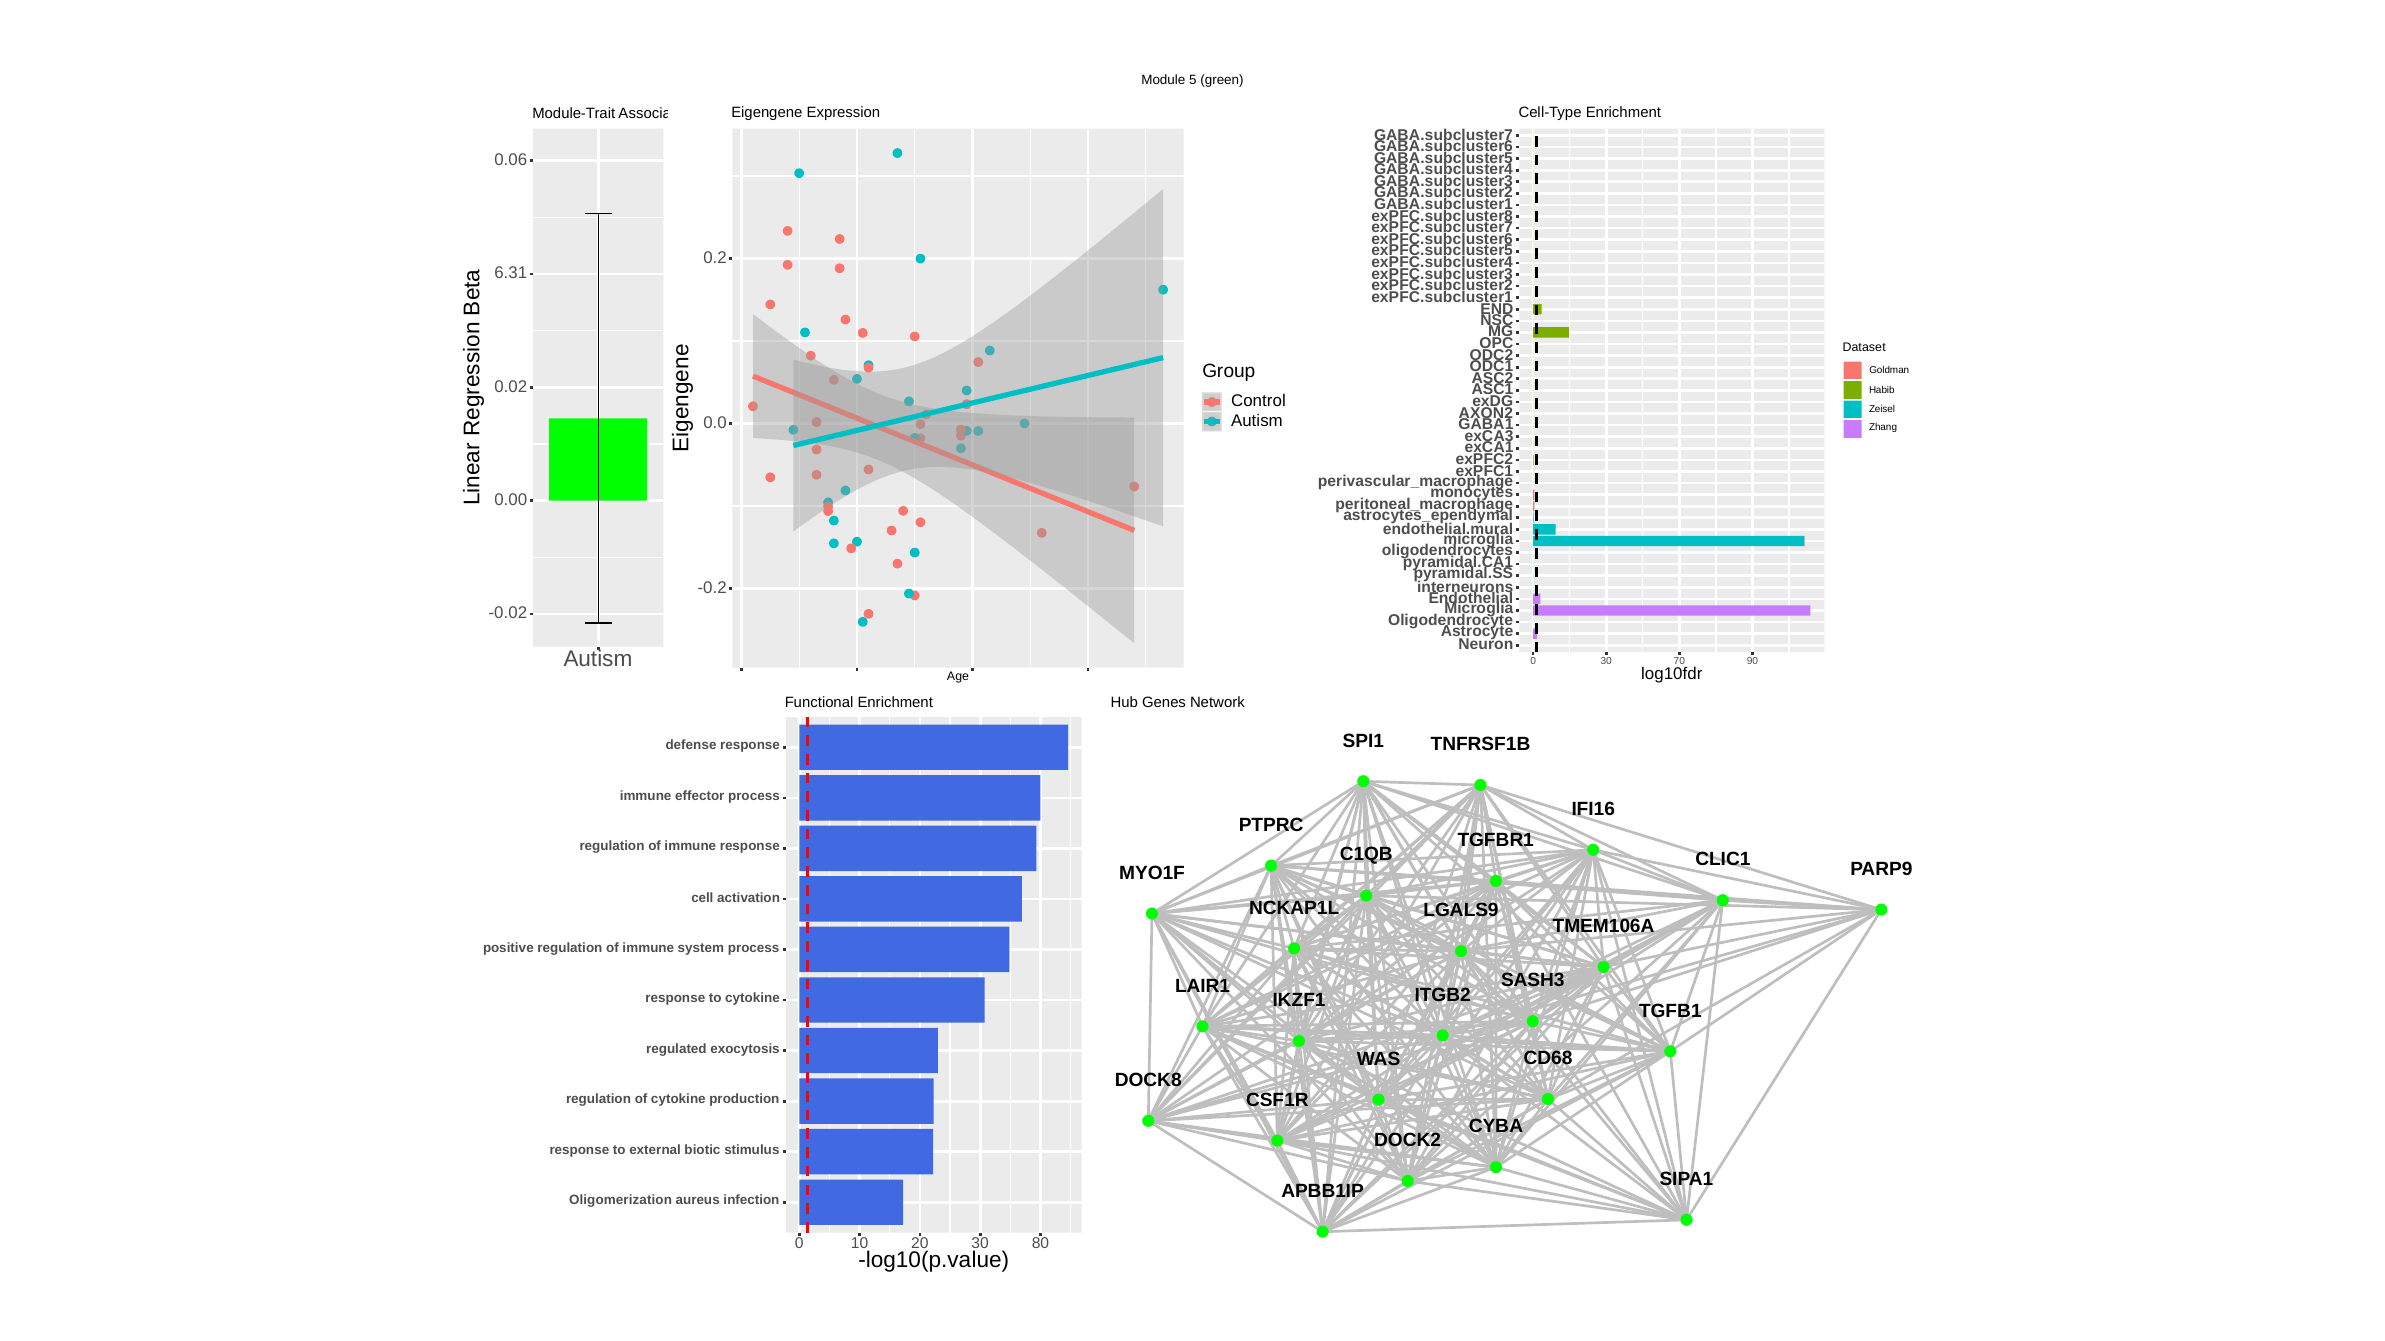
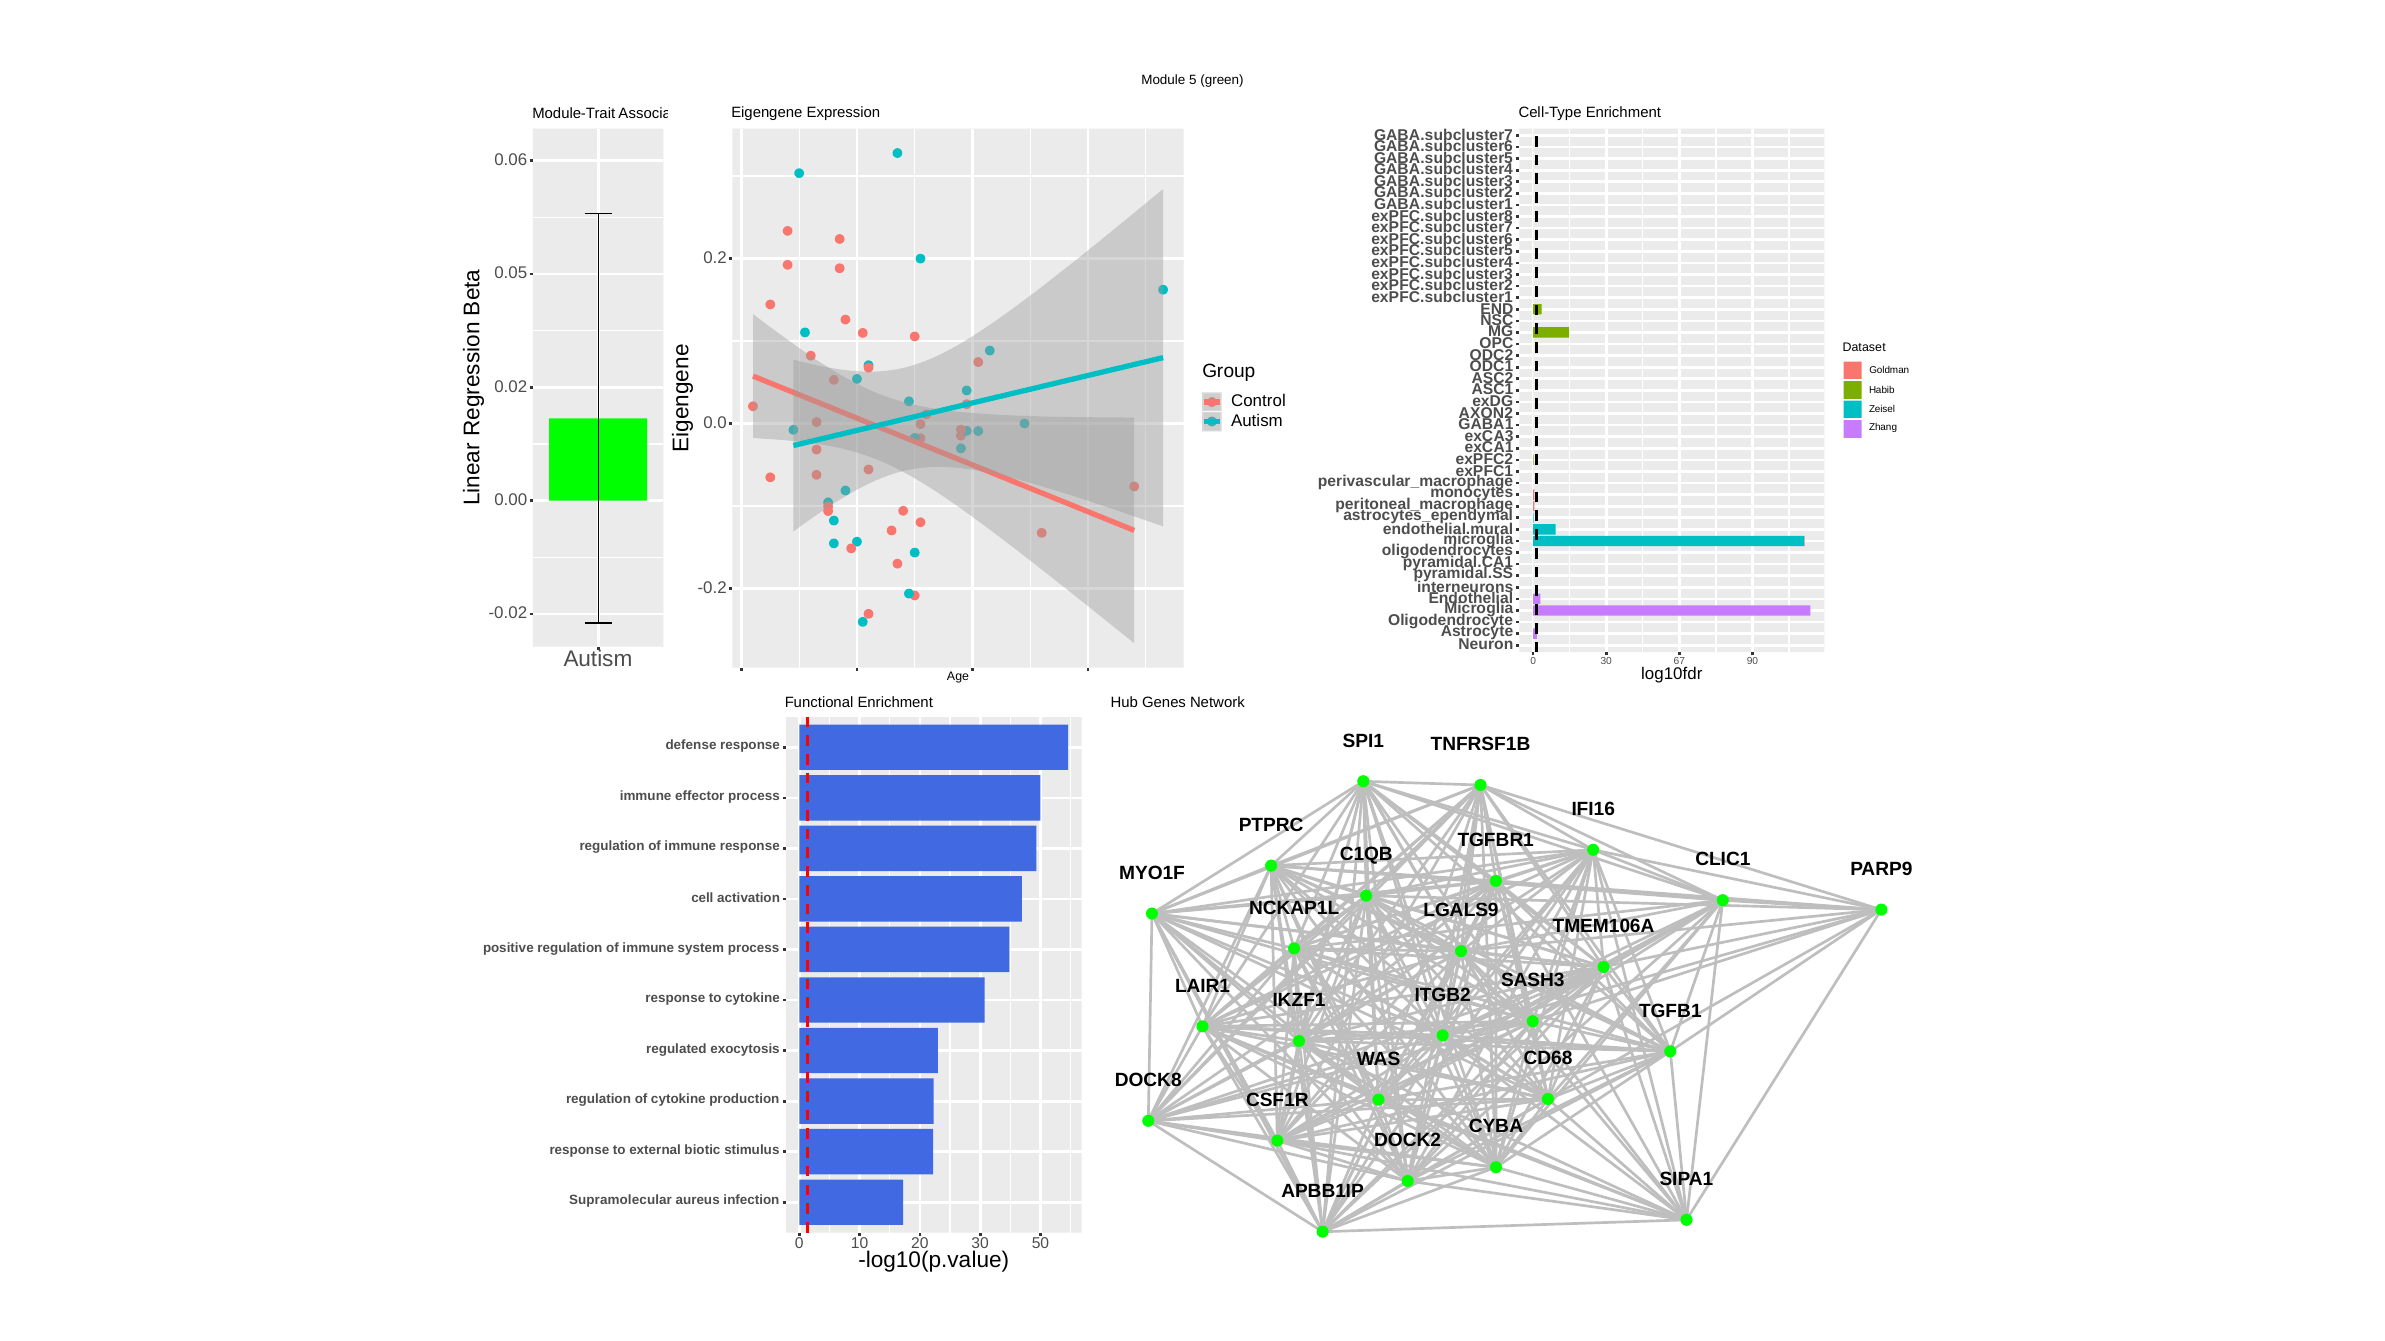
6.31: 6.31 -> 0.05
70: 70 -> 67
Oligomerization: Oligomerization -> Supramolecular
80: 80 -> 50
